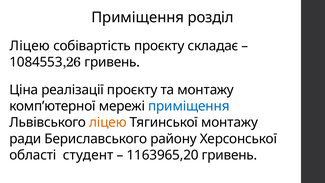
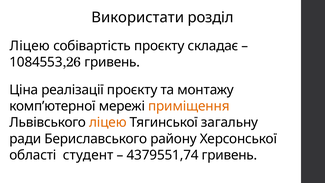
Приміщення at (138, 17): Приміщення -> Використати
приміщення at (189, 106) colour: blue -> orange
Тягинської монтажу: монтажу -> загальну
1163965,20: 1163965,20 -> 4379551,74
